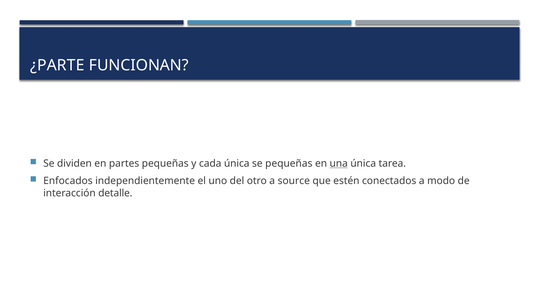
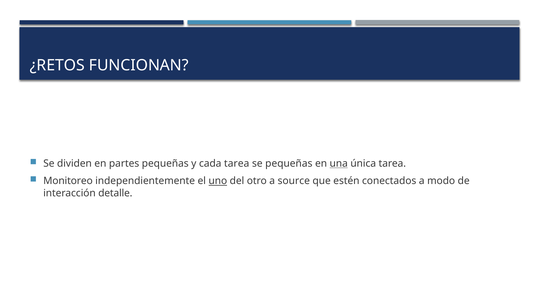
¿PARTE: ¿PARTE -> ¿RETOS
cada única: única -> tarea
Enfocados: Enfocados -> Monitoreo
uno underline: none -> present
